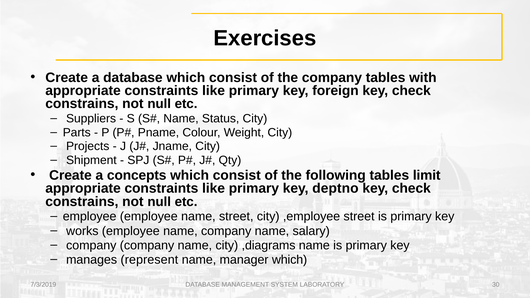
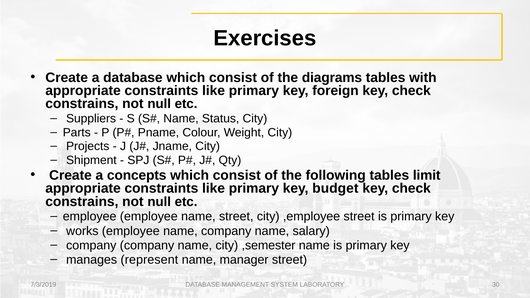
the company: company -> diagrams
deptno: deptno -> budget
,diagrams: ,diagrams -> ,semester
manager which: which -> street
